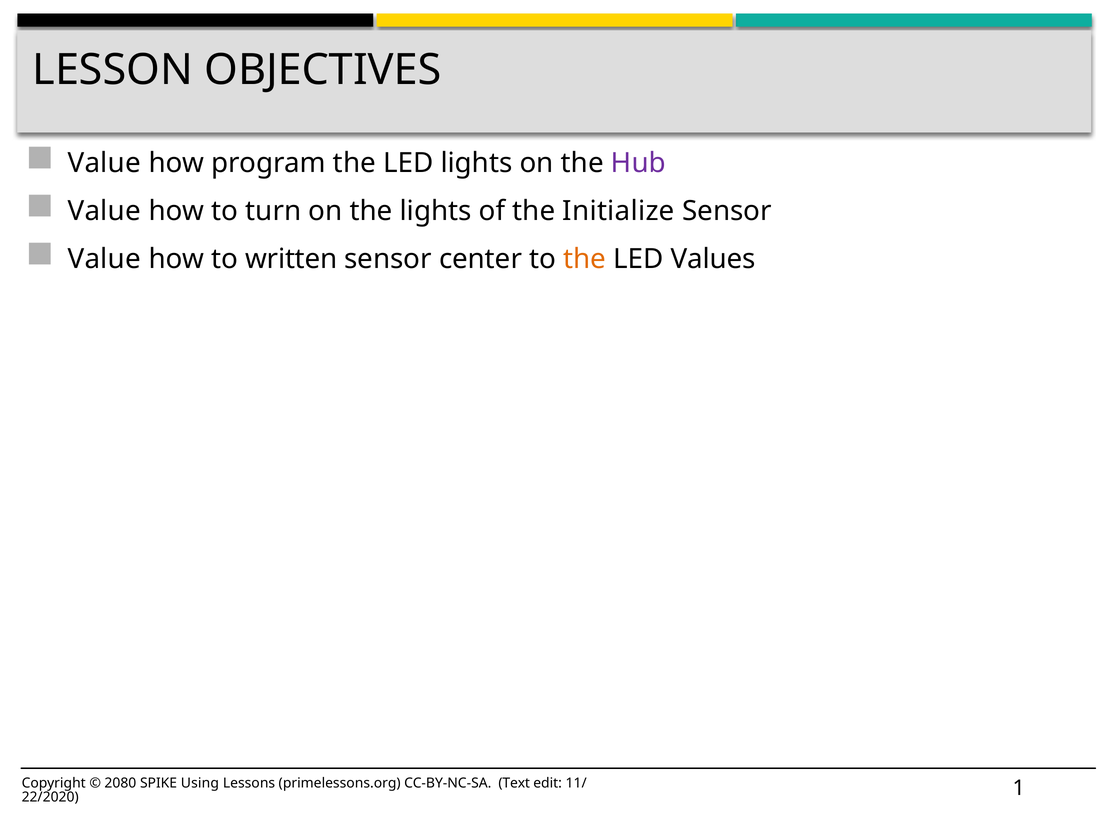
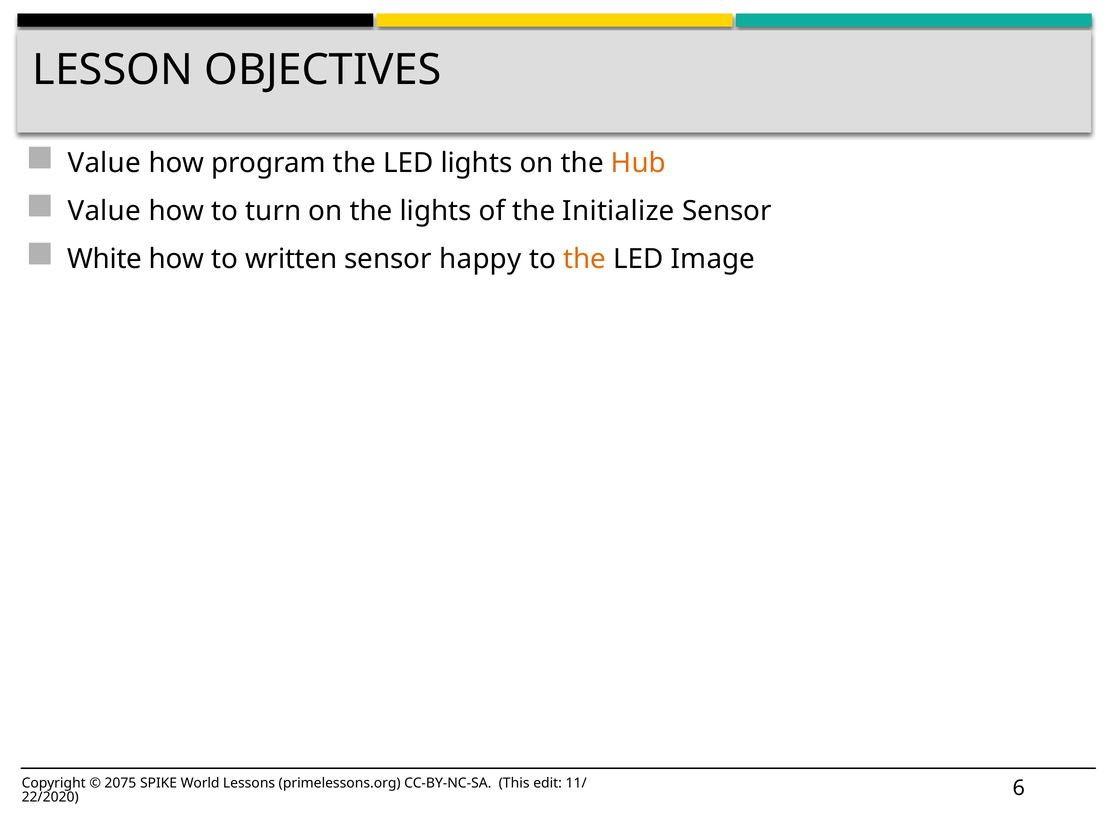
Hub colour: purple -> orange
Value at (104, 259): Value -> White
center: center -> happy
Values: Values -> Image
2080: 2080 -> 2075
Using: Using -> World
Text: Text -> This
1: 1 -> 6
